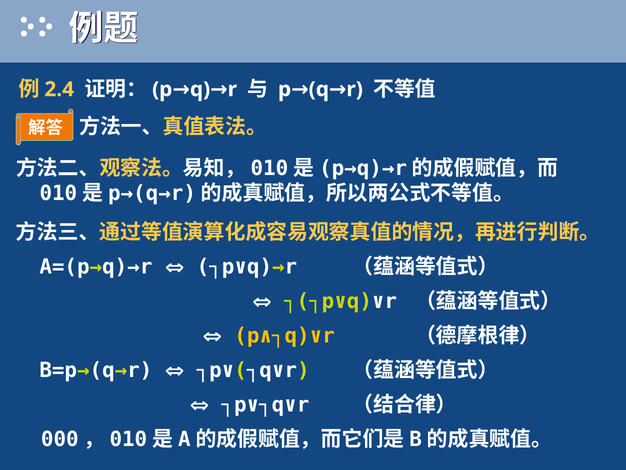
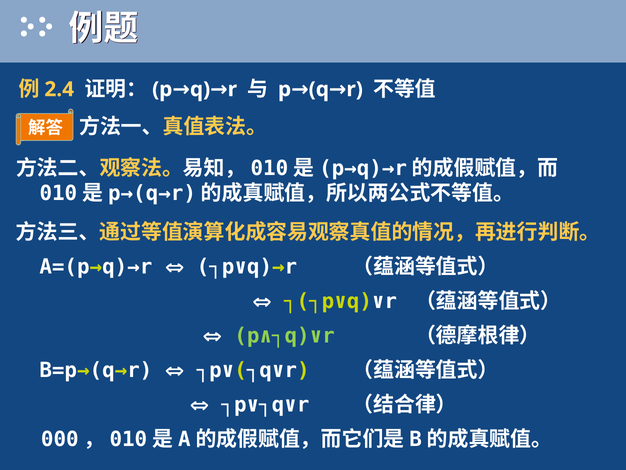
p∧┐q)∨r colour: yellow -> light green
